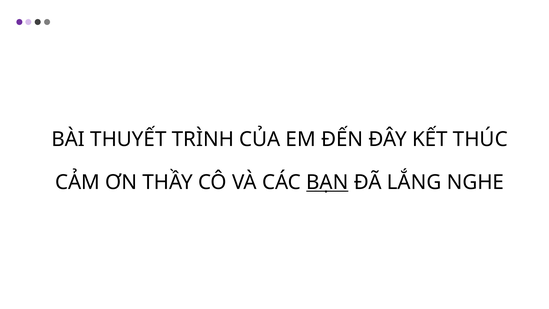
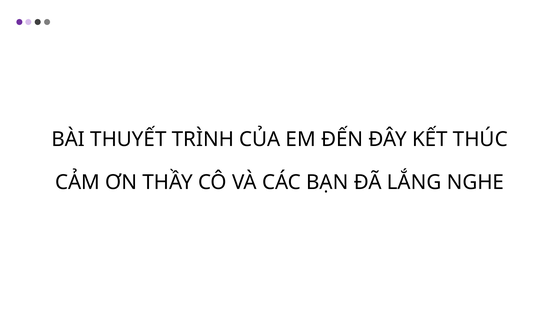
BẠN underline: present -> none
